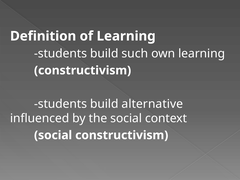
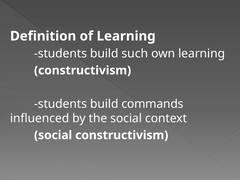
alternative: alternative -> commands
